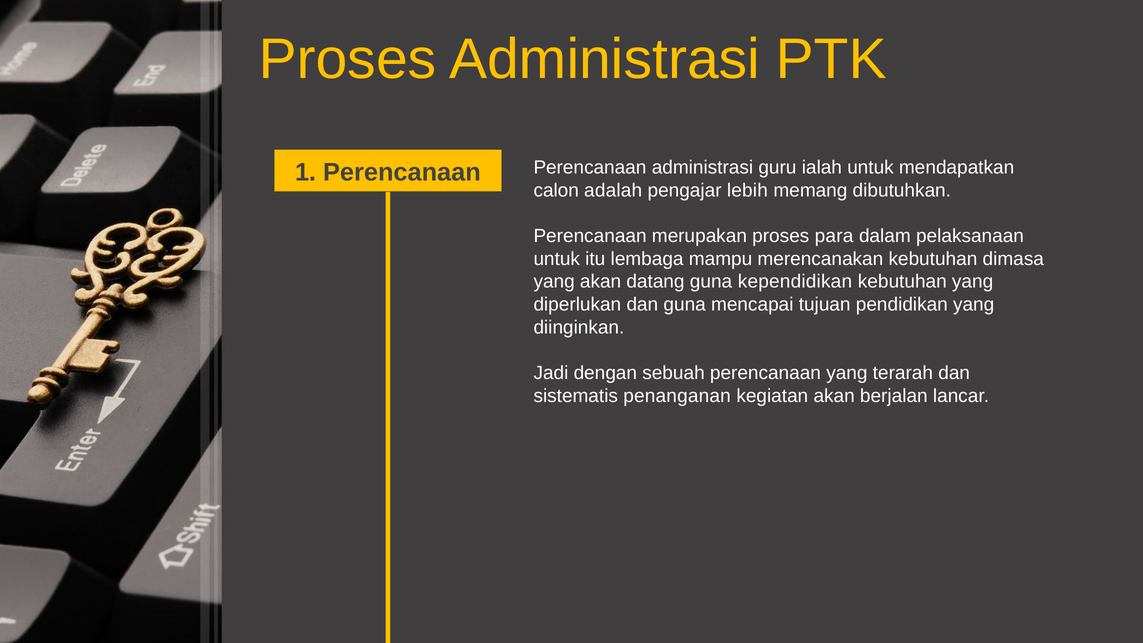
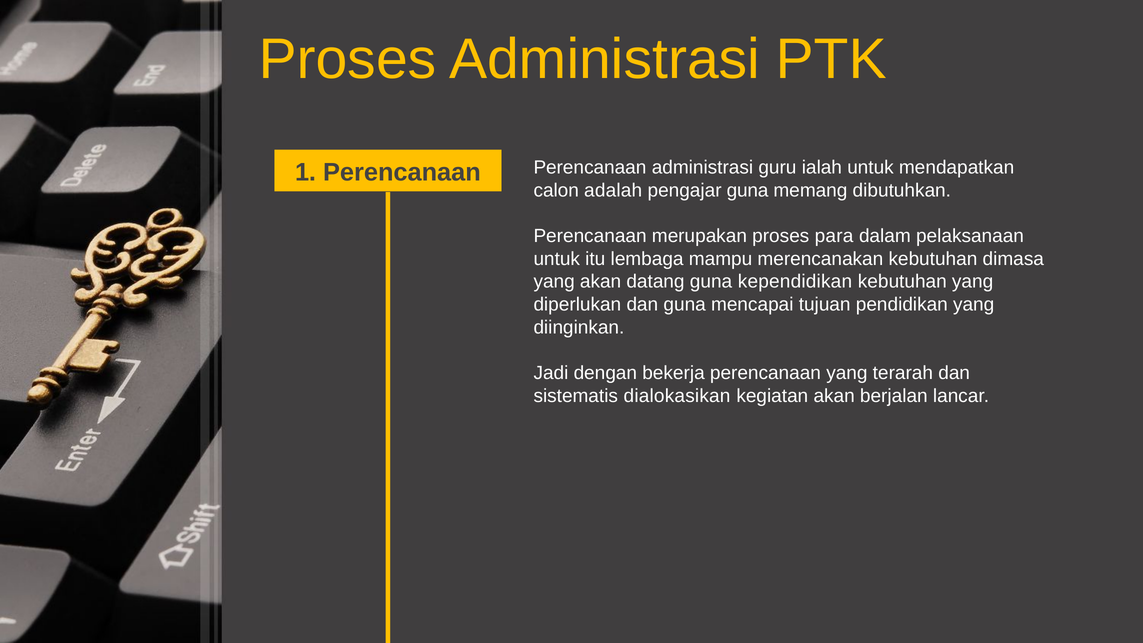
pengajar lebih: lebih -> guna
sebuah: sebuah -> bekerja
penanganan: penanganan -> dialokasikan
